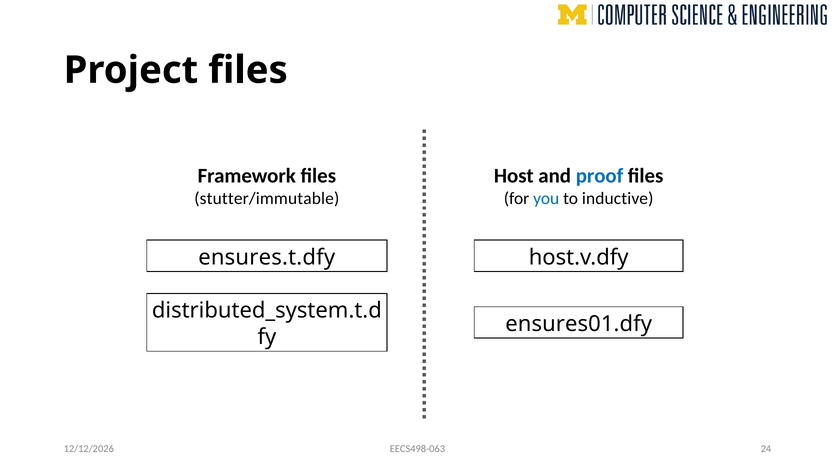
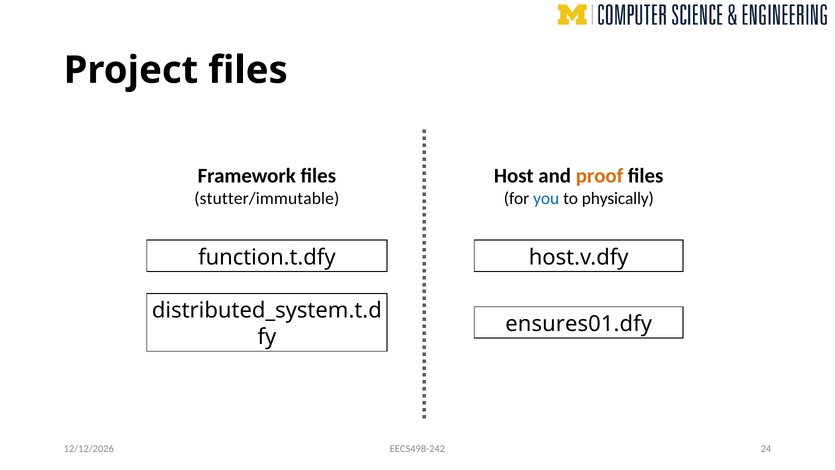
proof colour: blue -> orange
inductive: inductive -> physically
ensures.t.dfy: ensures.t.dfy -> function.t.dfy
EECS498-063: EECS498-063 -> EECS498-242
